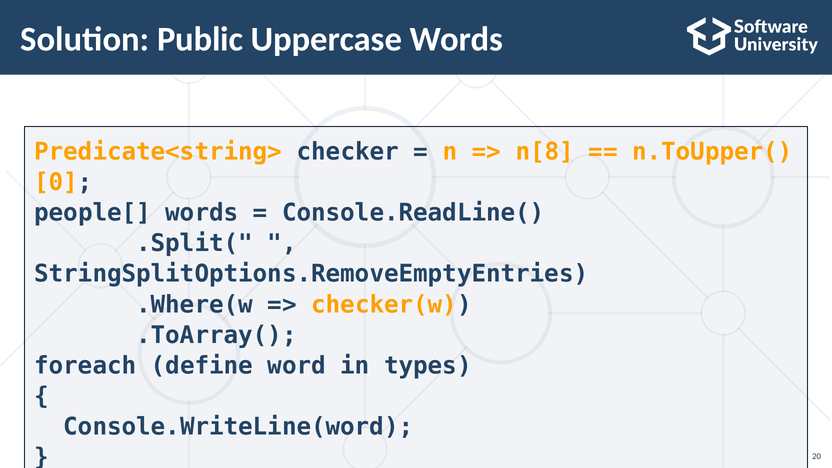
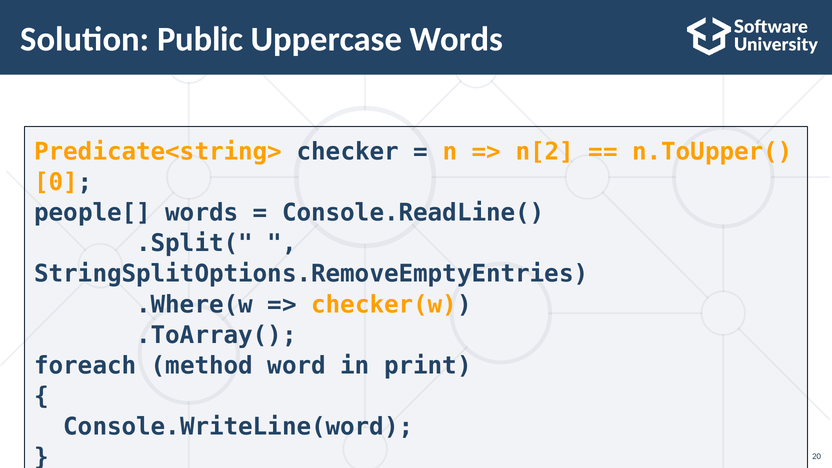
n[8: n[8 -> n[2
define: define -> method
types: types -> print
